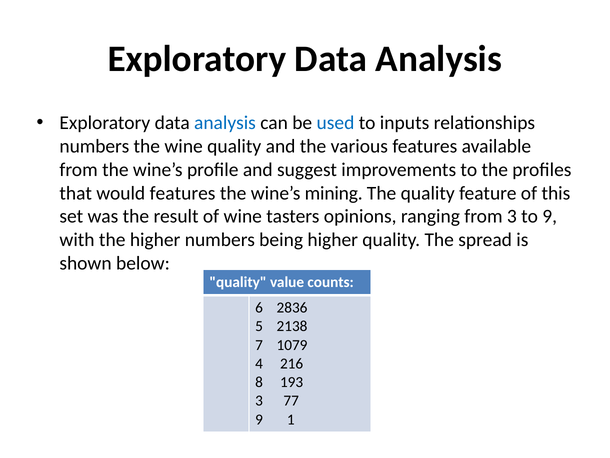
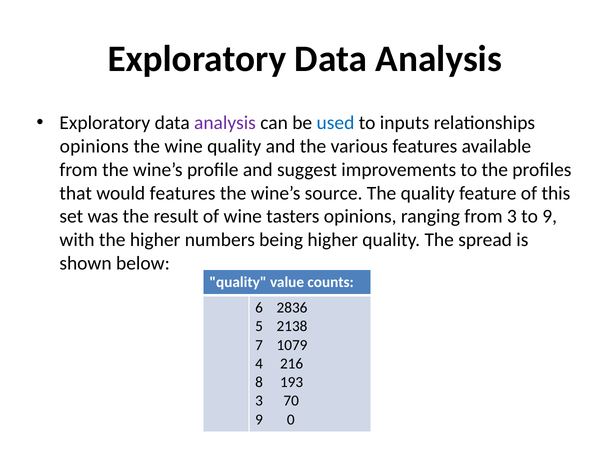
analysis at (225, 123) colour: blue -> purple
numbers at (94, 146): numbers -> opinions
mining: mining -> source
77: 77 -> 70
1: 1 -> 0
